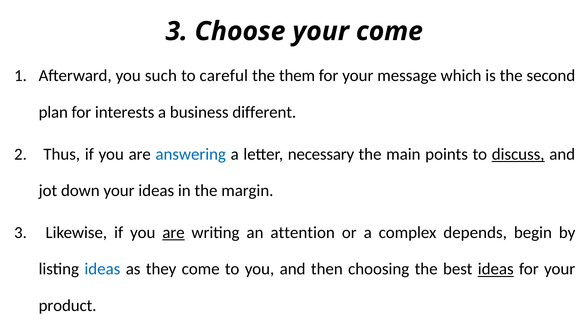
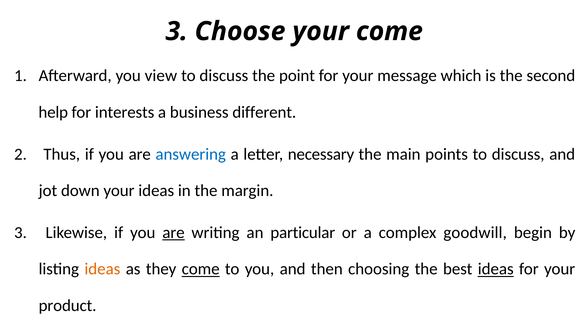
such: such -> view
careful at (224, 76): careful -> discuss
them: them -> point
plan: plan -> help
discuss at (518, 154) underline: present -> none
attention: attention -> particular
depends: depends -> goodwill
ideas at (102, 269) colour: blue -> orange
come at (201, 269) underline: none -> present
